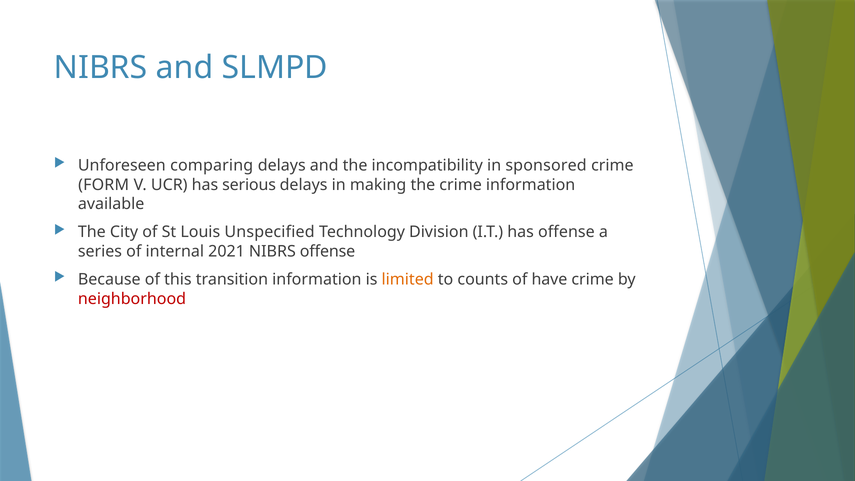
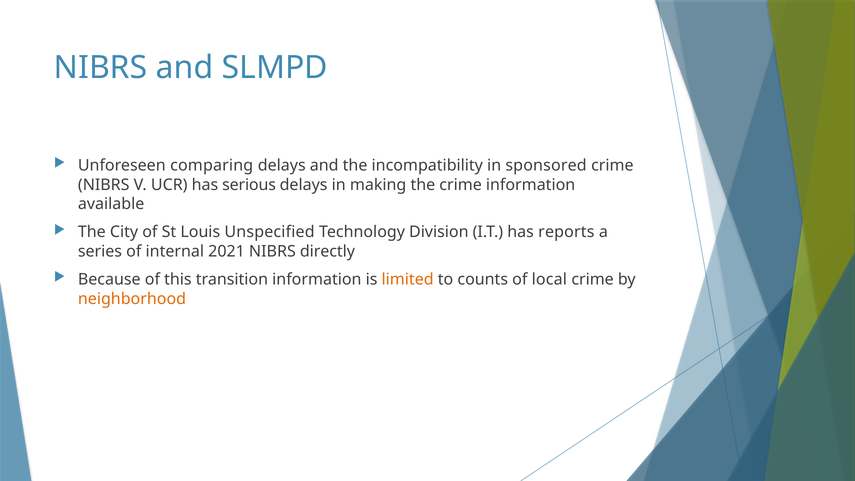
FORM at (104, 185): FORM -> NIBRS
has offense: offense -> reports
NIBRS offense: offense -> directly
have: have -> local
neighborhood colour: red -> orange
